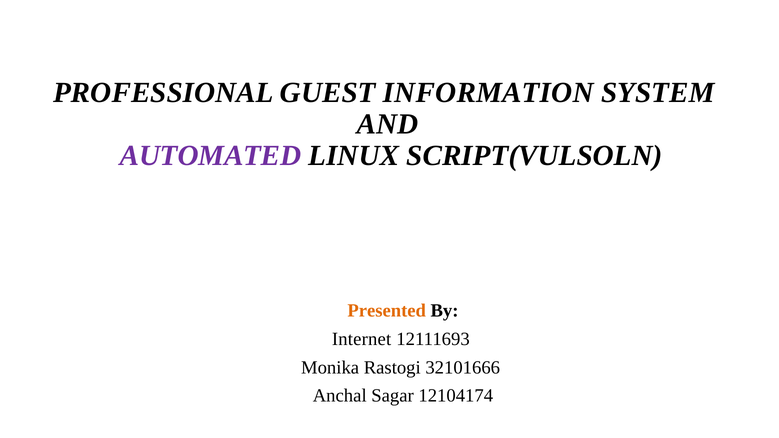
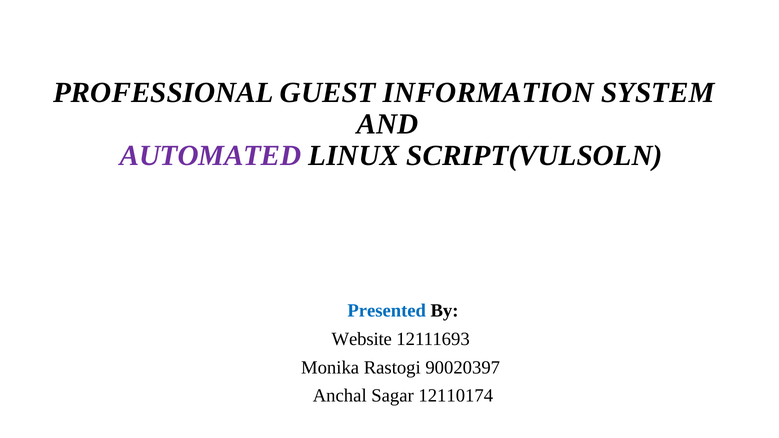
Presented colour: orange -> blue
Internet: Internet -> Website
32101666: 32101666 -> 90020397
12104174: 12104174 -> 12110174
